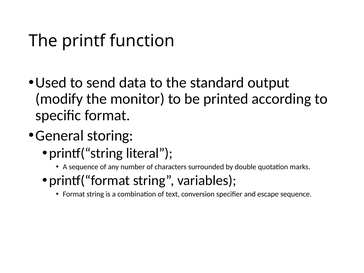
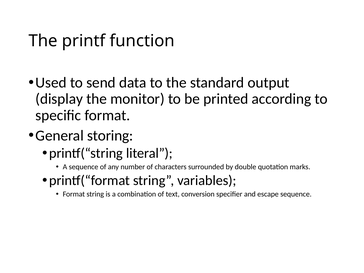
modify: modify -> display
